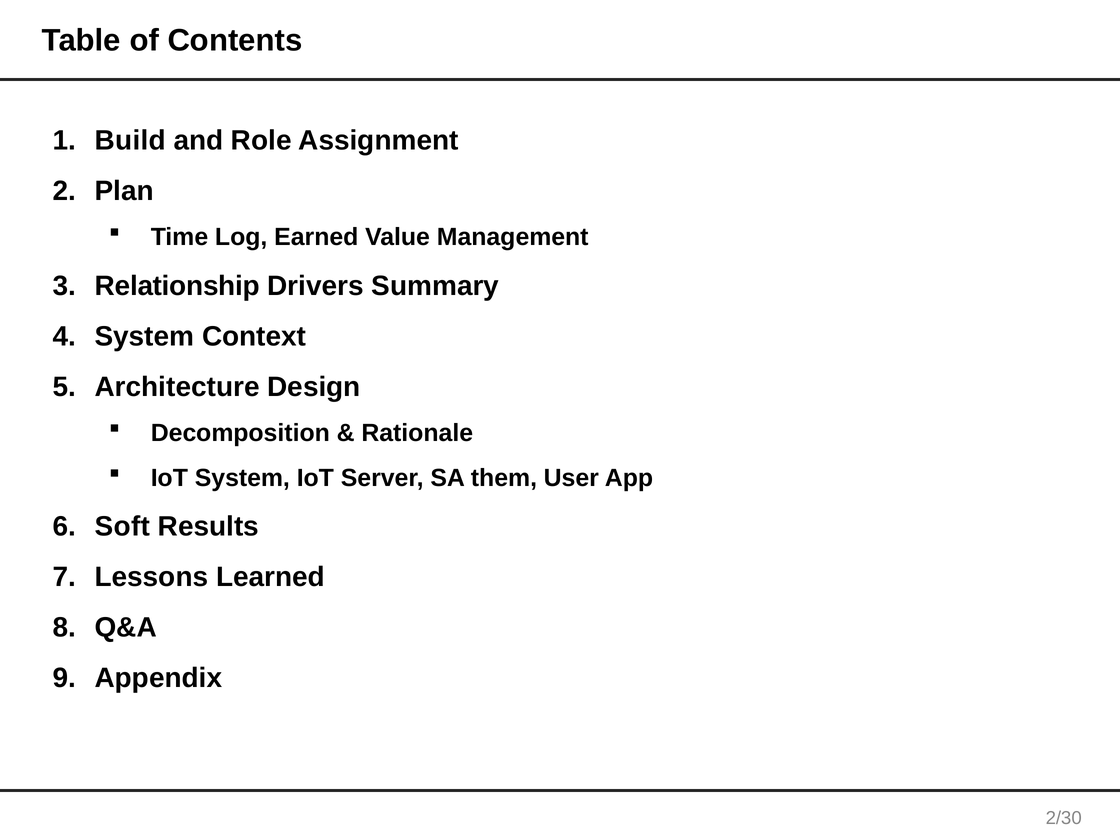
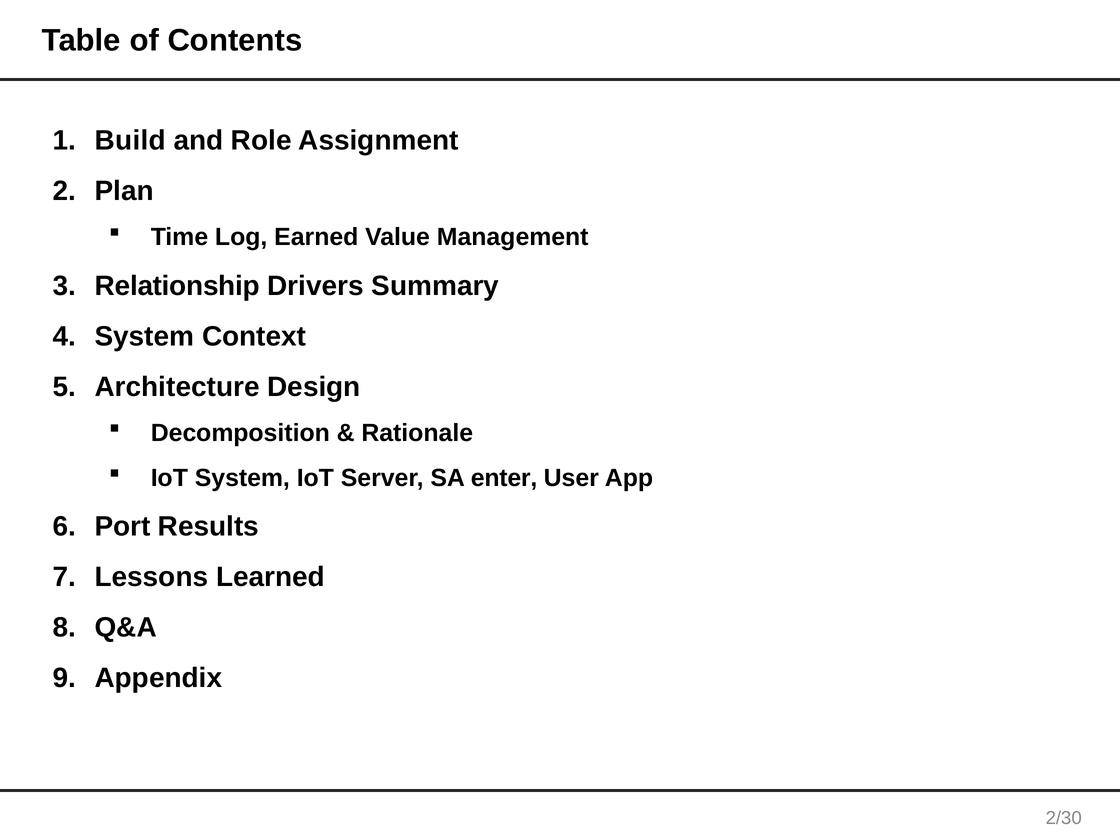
them: them -> enter
Soft: Soft -> Port
